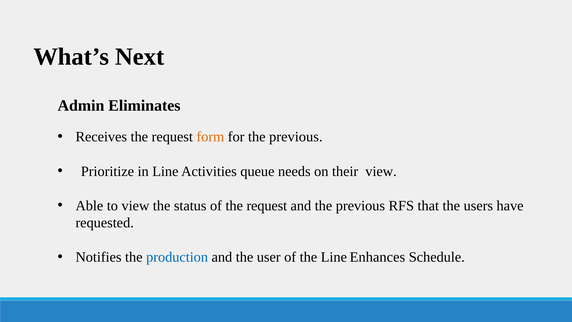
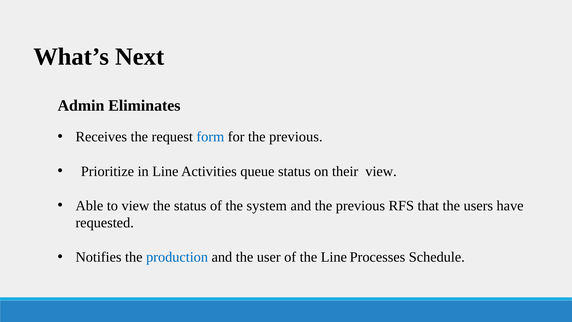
form colour: orange -> blue
queue needs: needs -> status
of the request: request -> system
Enhances: Enhances -> Processes
